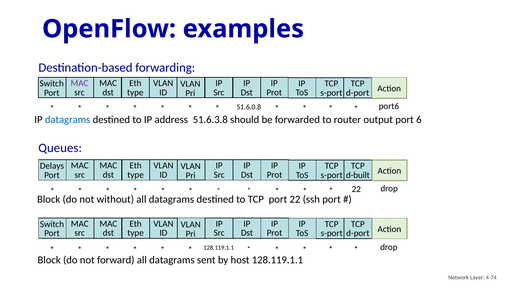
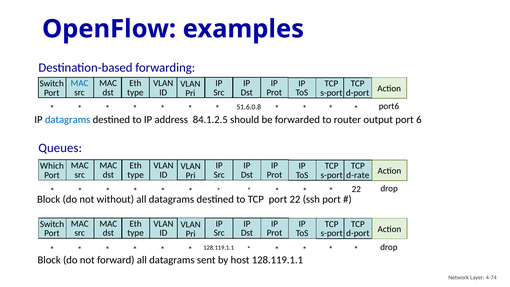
MAC at (80, 83) colour: purple -> blue
51.6.3.8: 51.6.3.8 -> 84.1.2.5
Delays: Delays -> Which
d-built: d-built -> d-rate
